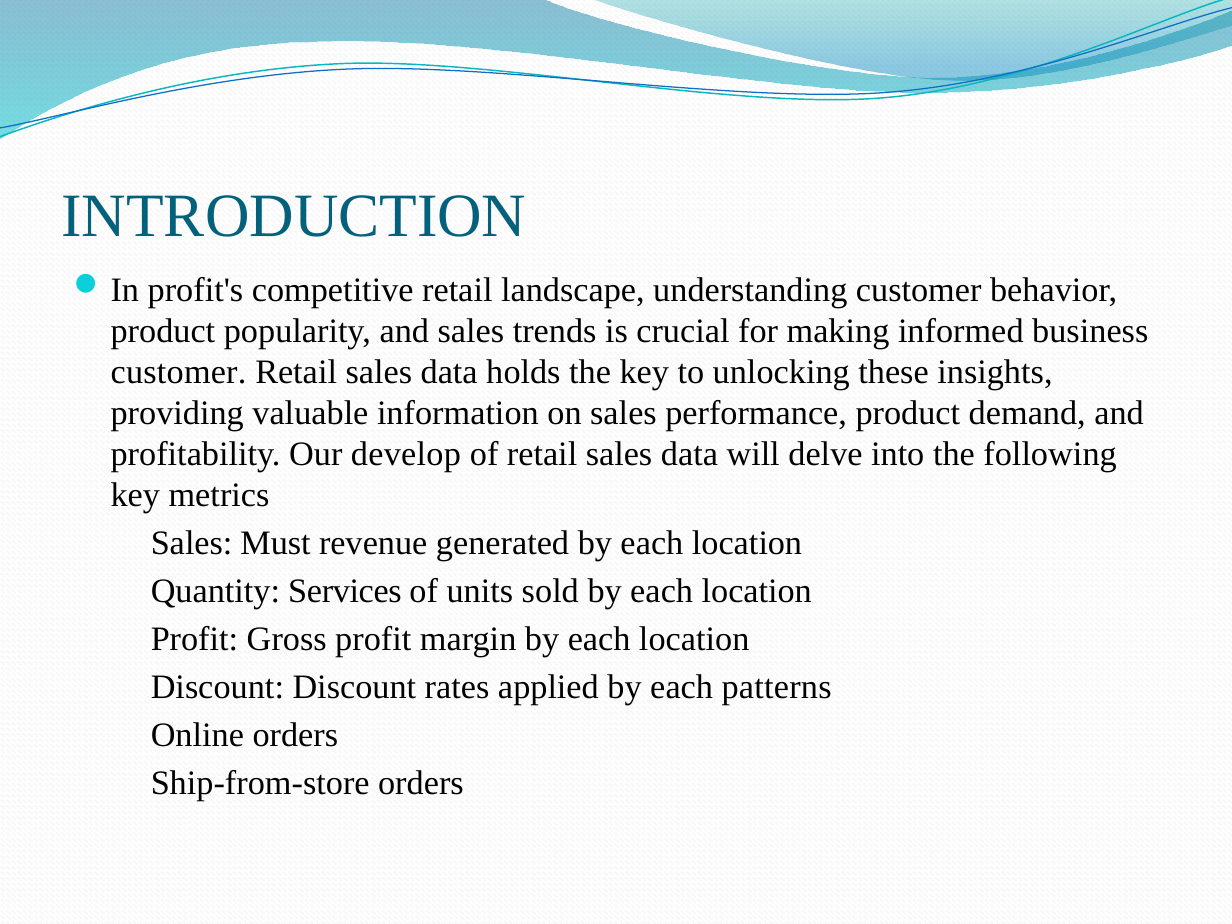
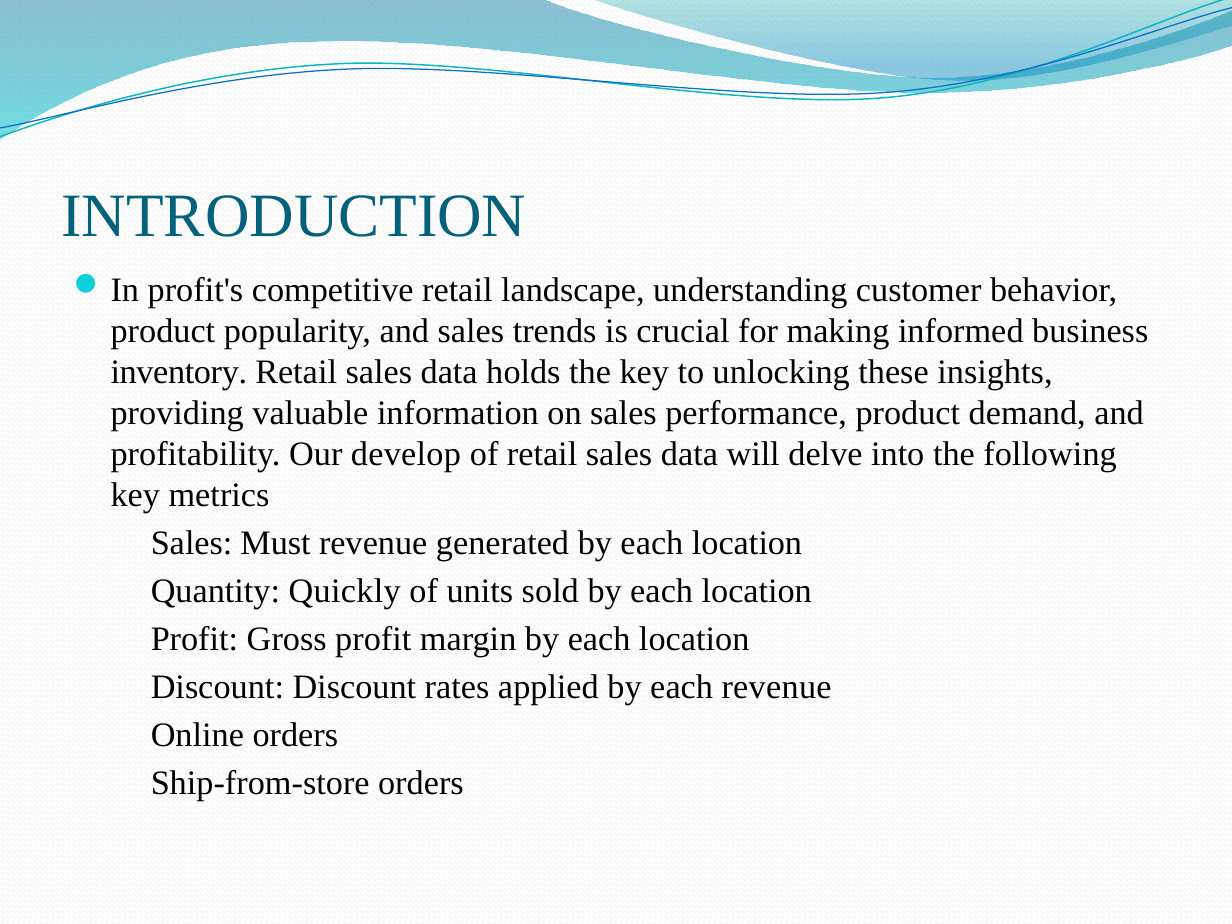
customer at (179, 372): customer -> inventory
Services: Services -> Quickly
each patterns: patterns -> revenue
